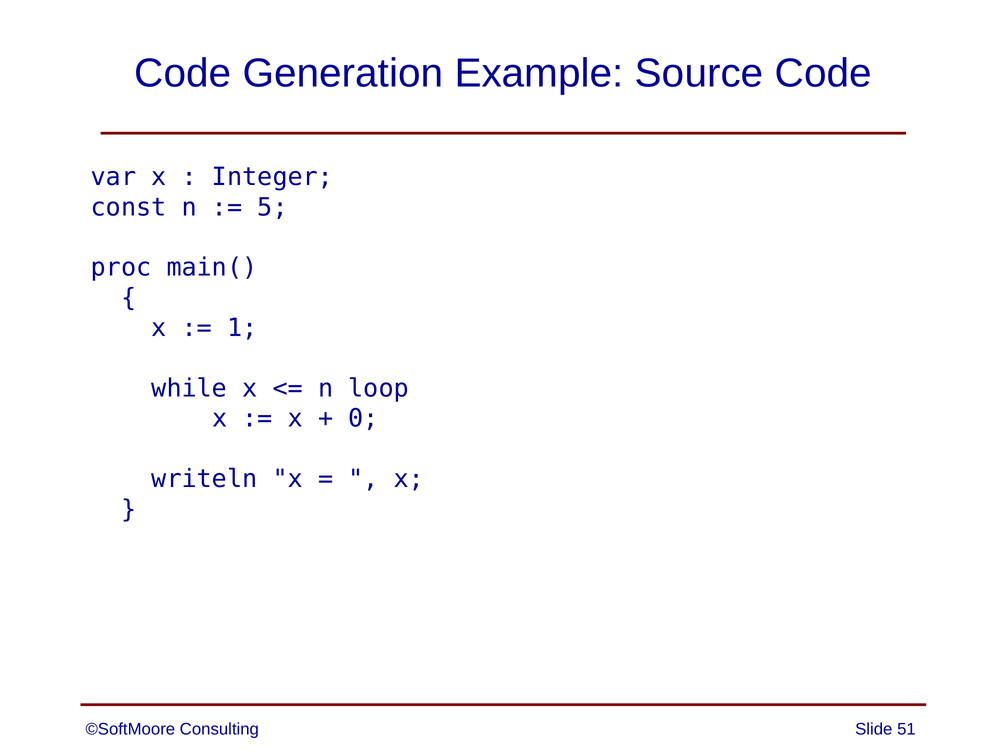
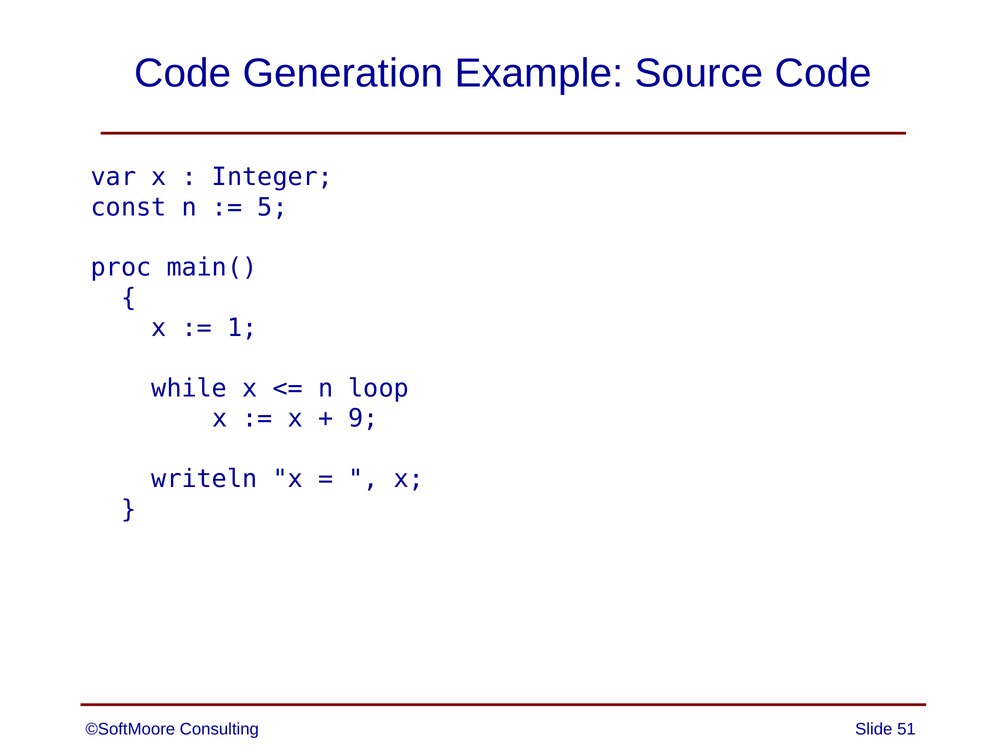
0: 0 -> 9
